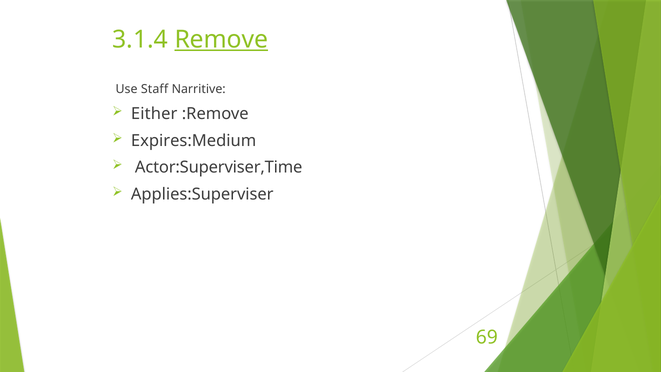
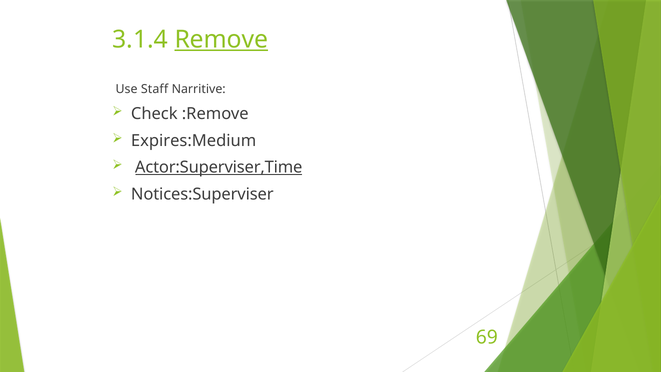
Either: Either -> Check
Actor:Superviser,Time underline: none -> present
Applies:Superviser: Applies:Superviser -> Notices:Superviser
